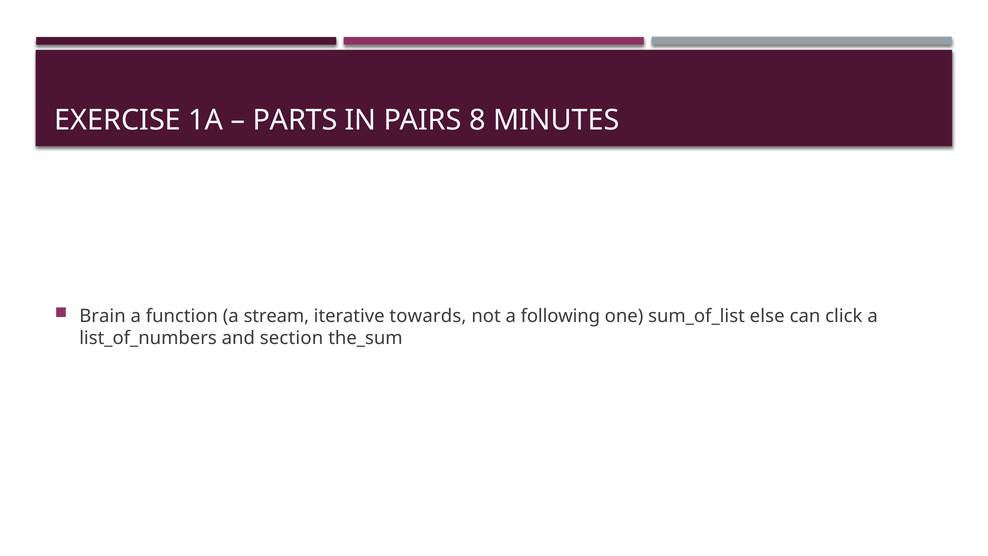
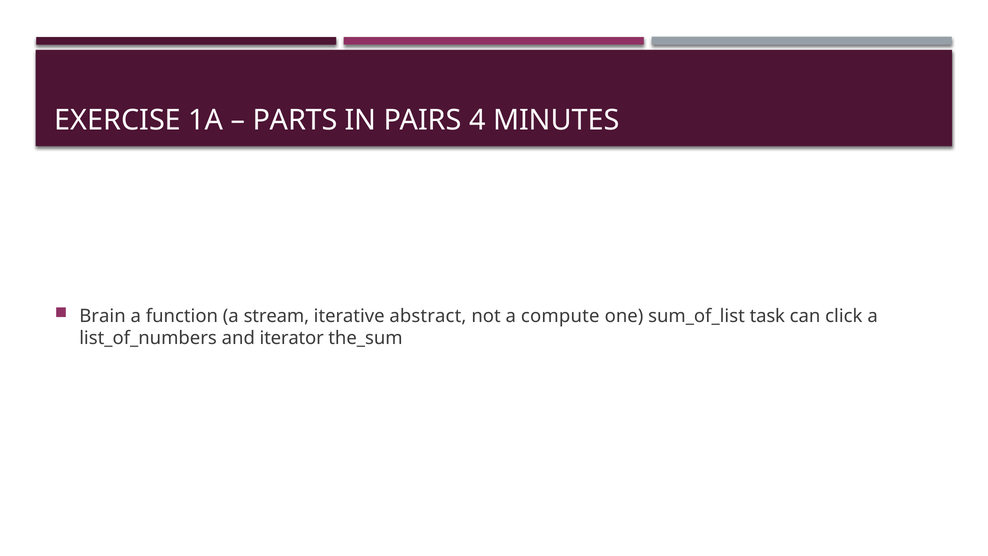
8: 8 -> 4
towards: towards -> abstract
following: following -> compute
else: else -> task
section: section -> iterator
